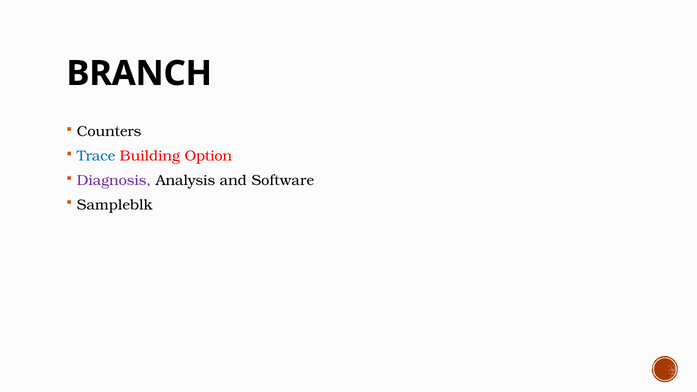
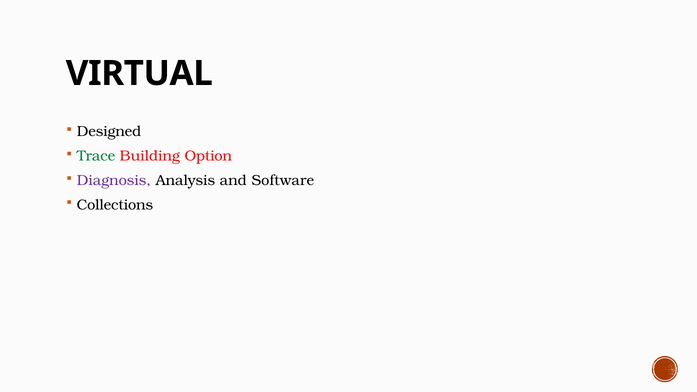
BRANCH: BRANCH -> VIRTUAL
Counters: Counters -> Designed
Trace colour: blue -> green
Sampleblk: Sampleblk -> Collections
